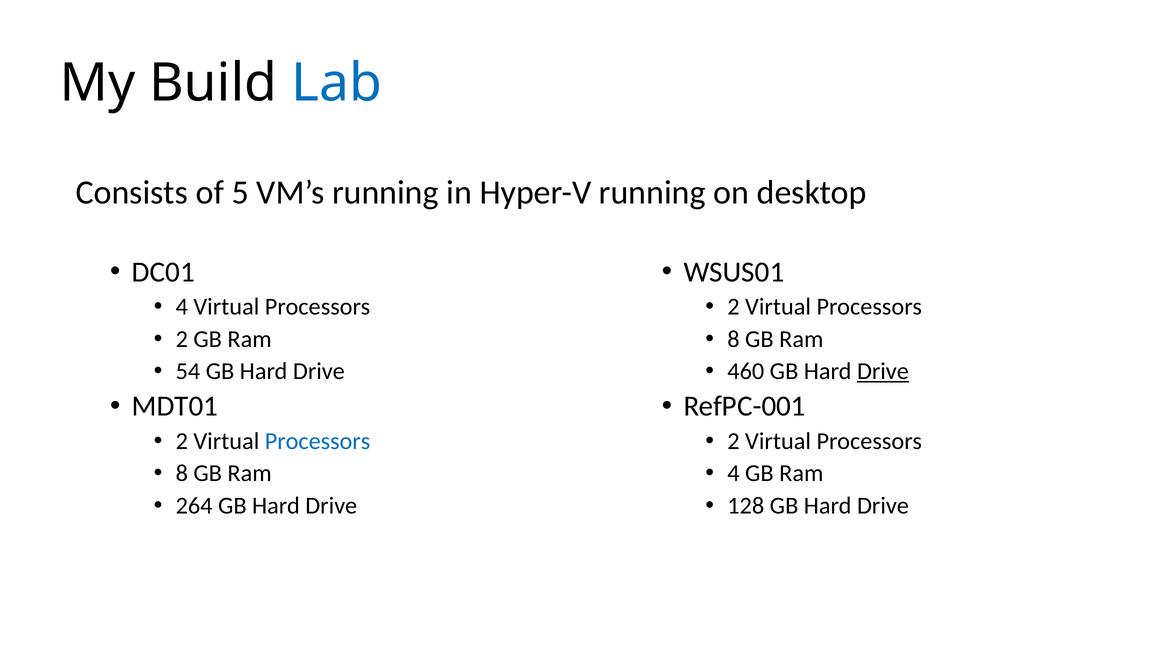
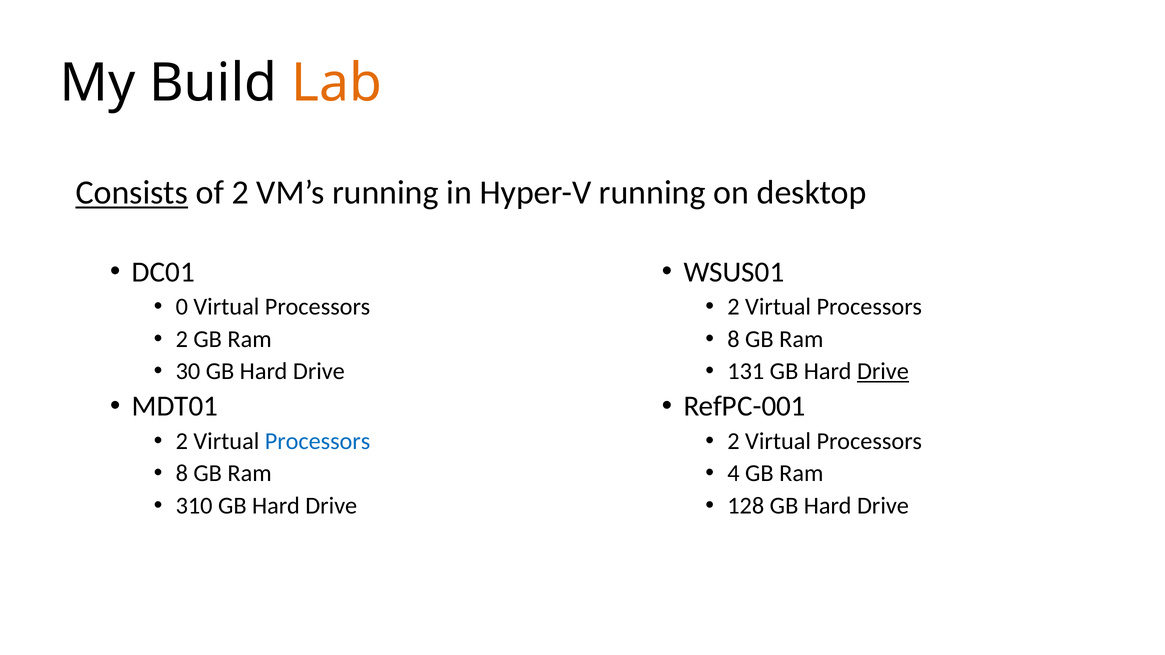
Lab colour: blue -> orange
Consists underline: none -> present
of 5: 5 -> 2
4 at (182, 307): 4 -> 0
54: 54 -> 30
460: 460 -> 131
264: 264 -> 310
